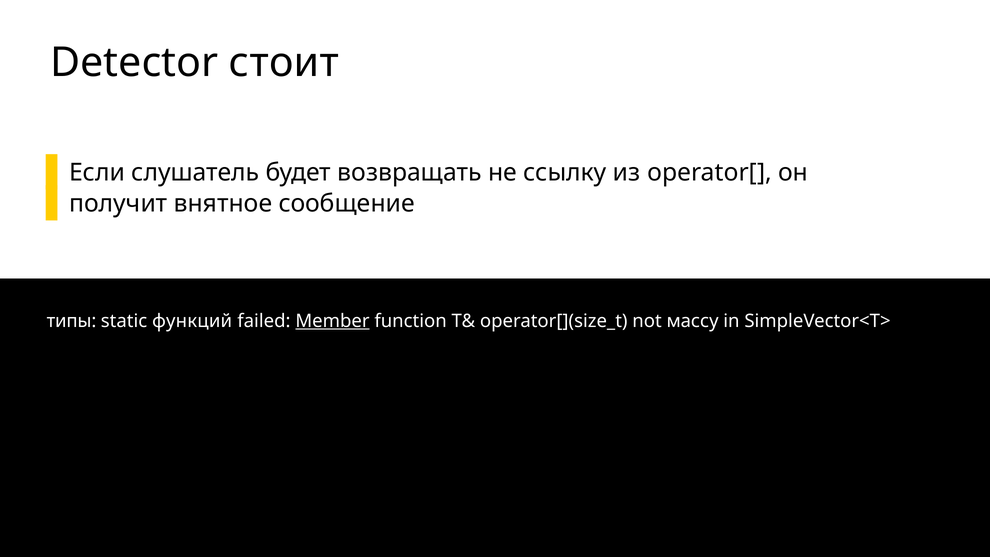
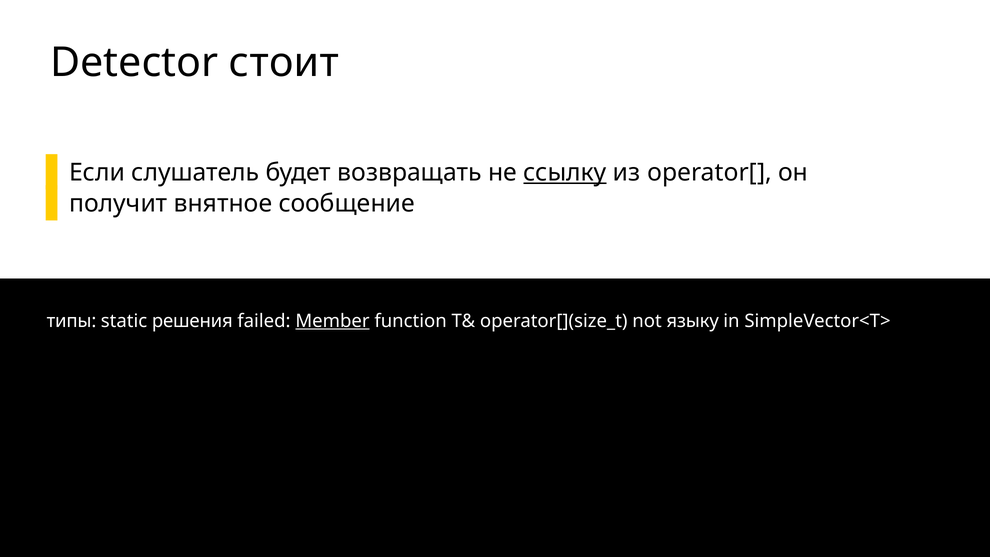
ссылку underline: none -> present
функций: функций -> решения
массу: массу -> языку
